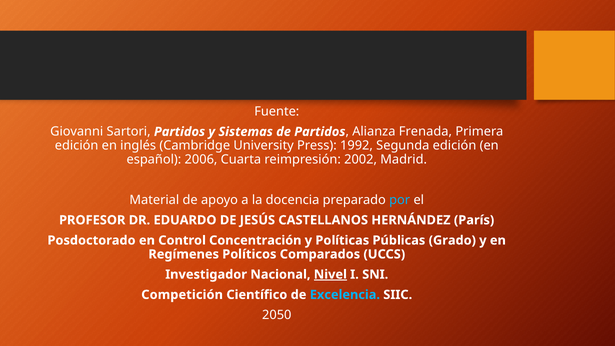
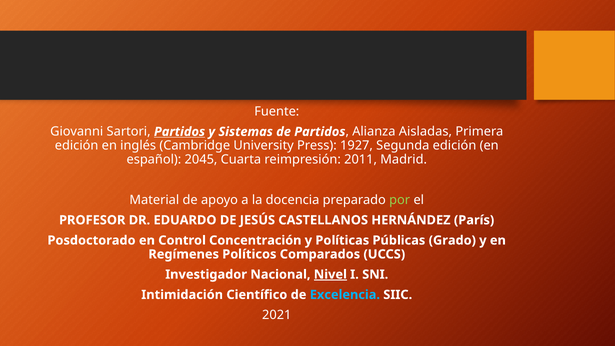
Partidos at (180, 132) underline: none -> present
Frenada: Frenada -> Aisladas
1992: 1992 -> 1927
2006: 2006 -> 2045
2002: 2002 -> 2011
por colour: light blue -> light green
Competición: Competición -> Intimidación
2050: 2050 -> 2021
